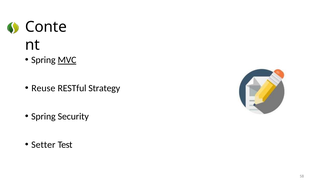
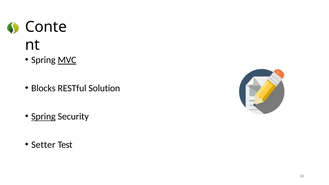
Reuse: Reuse -> Blocks
Strategy: Strategy -> Solution
Spring at (43, 117) underline: none -> present
